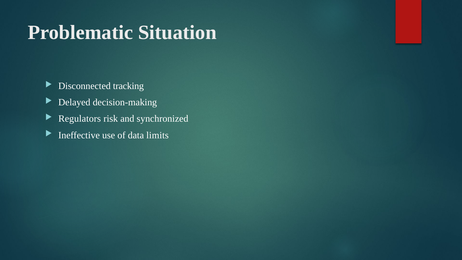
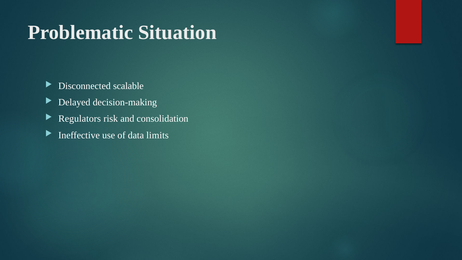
tracking: tracking -> scalable
synchronized: synchronized -> consolidation
